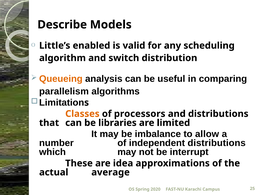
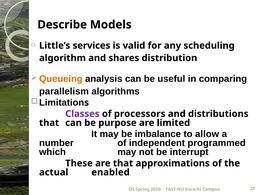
enabled: enabled -> services
switch: switch -> shares
Classes colour: orange -> purple
libraries: libraries -> purpose
independent distributions: distributions -> programmed
are idea: idea -> that
average: average -> enabled
